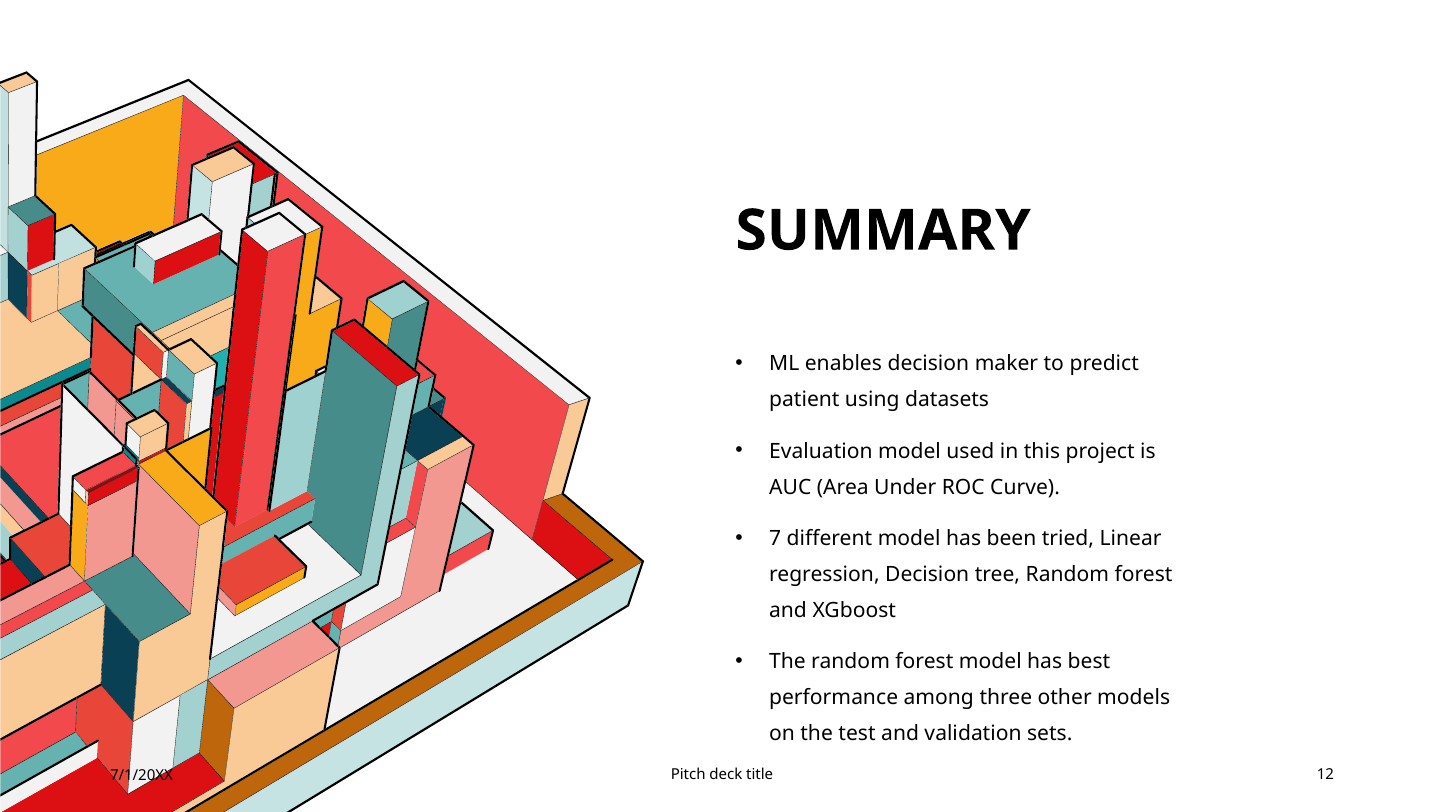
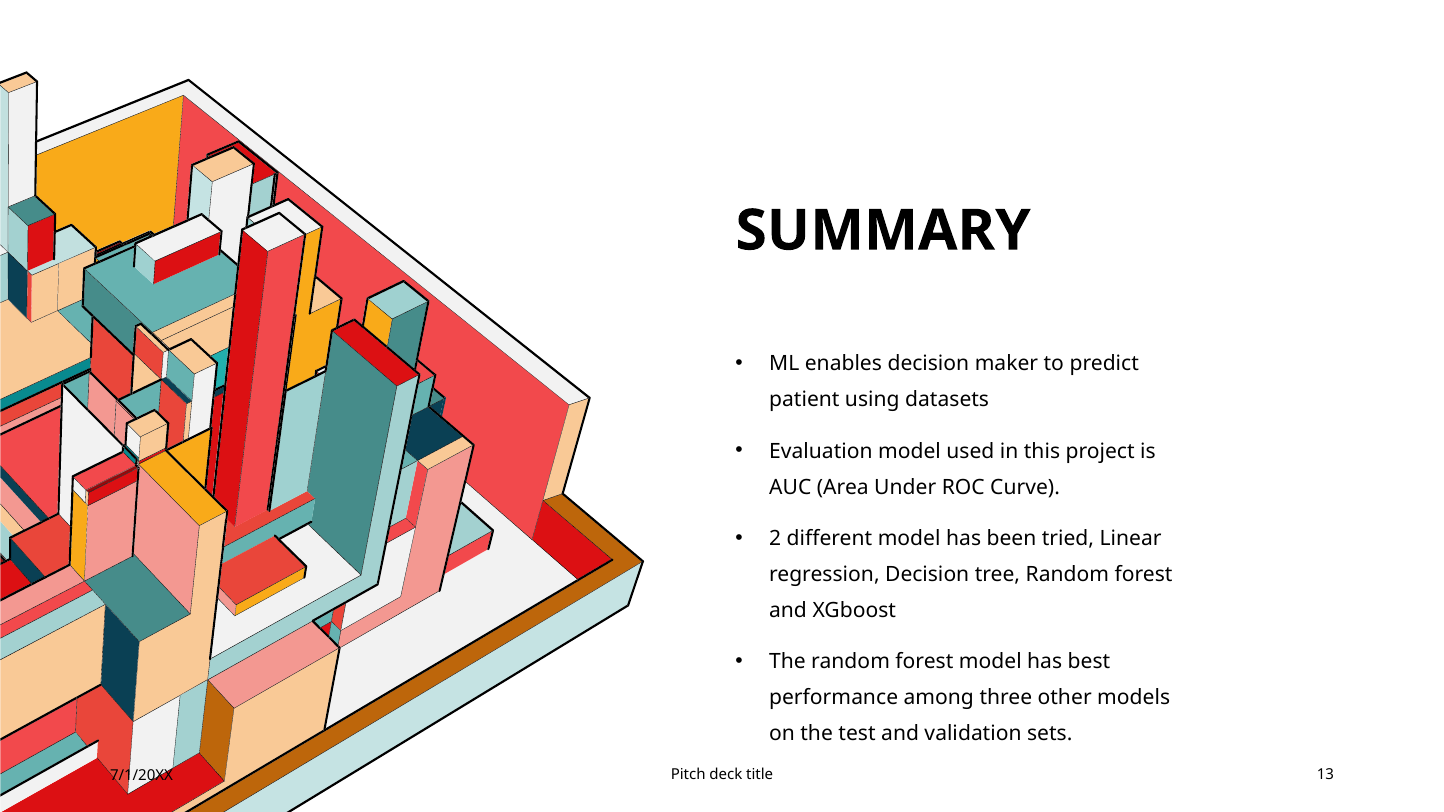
7: 7 -> 2
12: 12 -> 13
